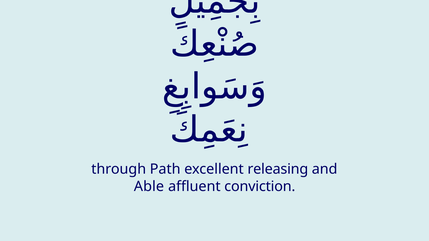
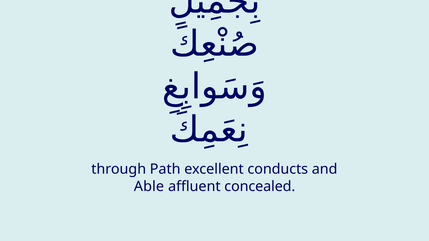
releasing: releasing -> conducts
conviction: conviction -> concealed
